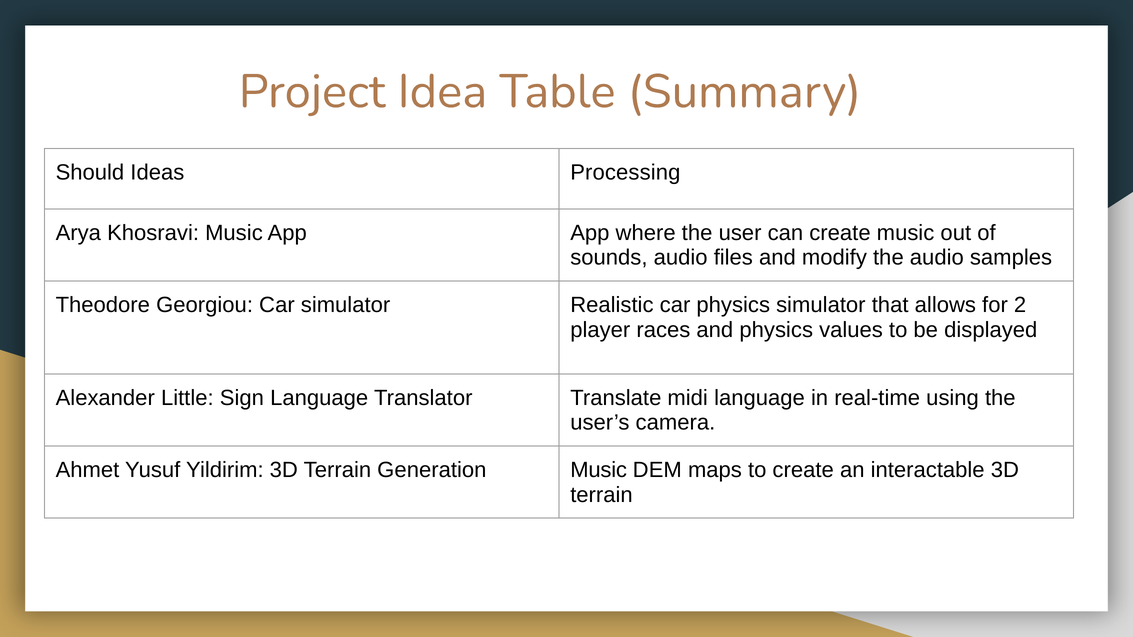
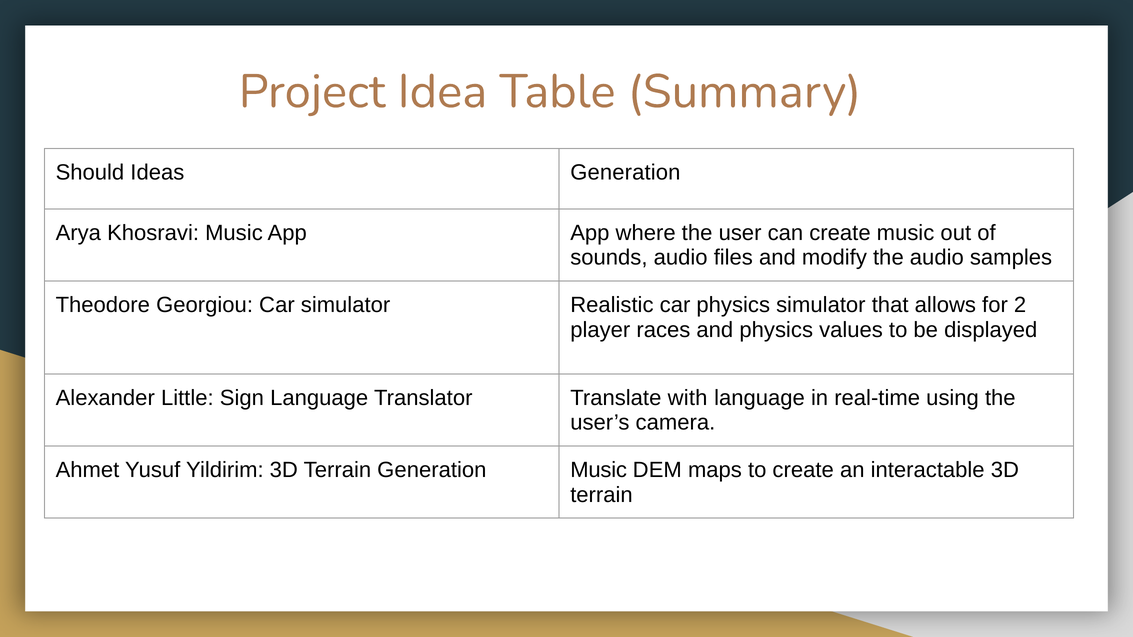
Ideas Processing: Processing -> Generation
midi: midi -> with
